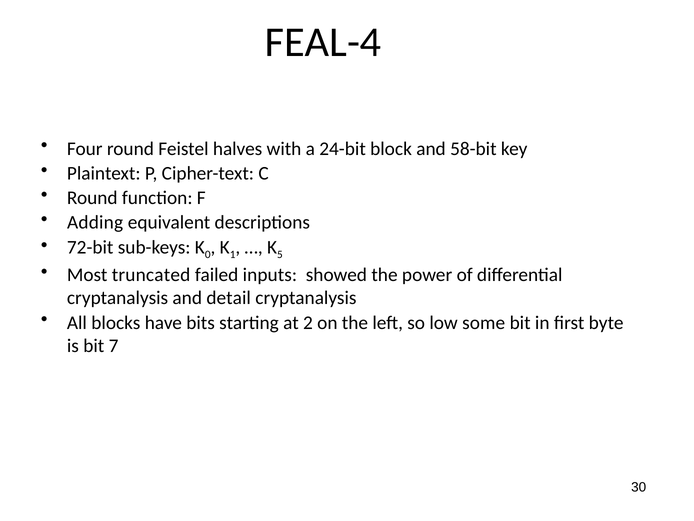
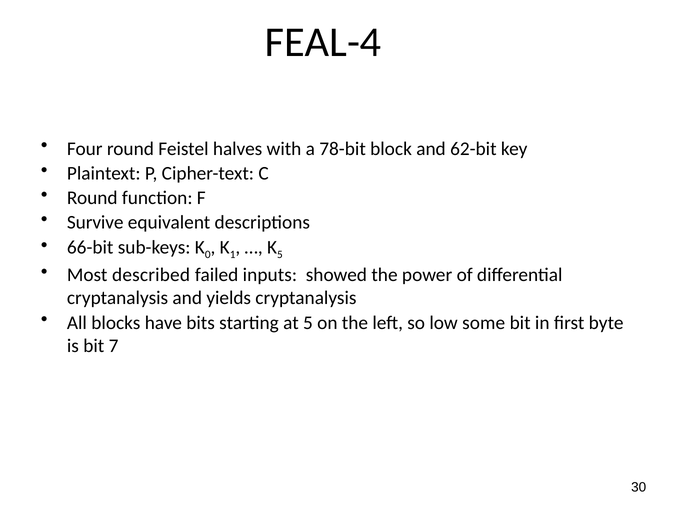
24-bit: 24-bit -> 78-bit
58-bit: 58-bit -> 62-bit
Adding: Adding -> Survive
72-bit: 72-bit -> 66-bit
truncated: truncated -> described
detail: detail -> yields
at 2: 2 -> 5
